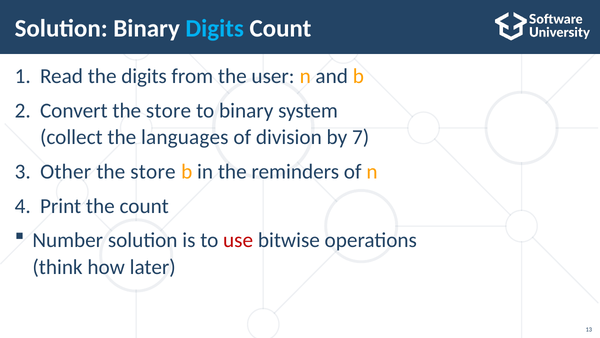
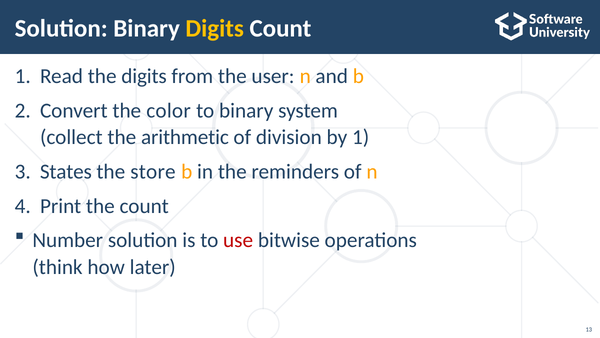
Digits at (215, 28) colour: light blue -> yellow
Convert the store: store -> color
languages: languages -> arithmetic
by 7: 7 -> 1
Other: Other -> States
